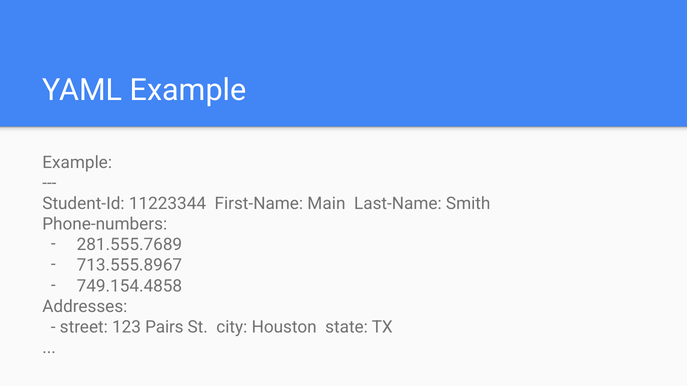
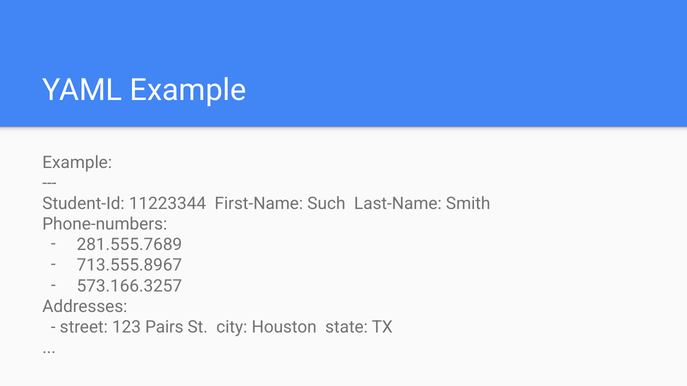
Main: Main -> Such
749.154.4858: 749.154.4858 -> 573.166.3257
